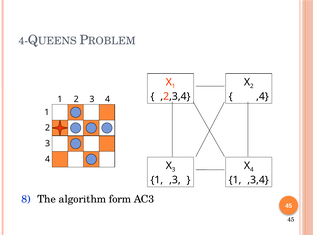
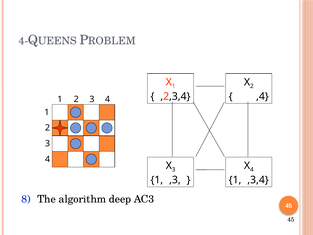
form: form -> deep
